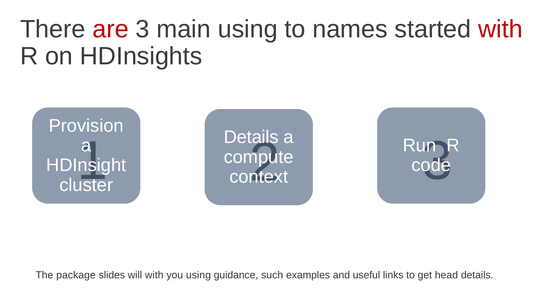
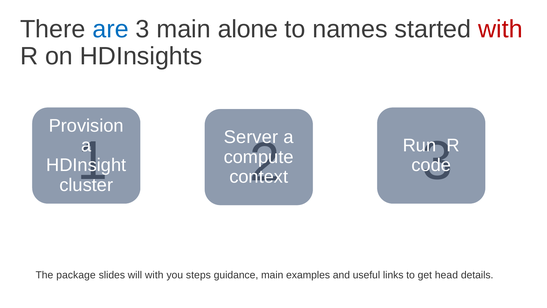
are colour: red -> blue
main using: using -> alone
Details at (251, 137): Details -> Server
you using: using -> steps
guidance such: such -> main
